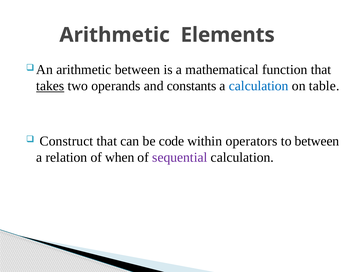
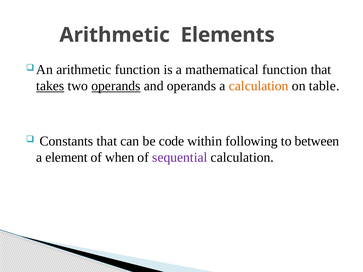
arithmetic between: between -> function
operands at (116, 86) underline: none -> present
and constants: constants -> operands
calculation at (259, 86) colour: blue -> orange
Construct: Construct -> Constants
operators: operators -> following
relation: relation -> element
